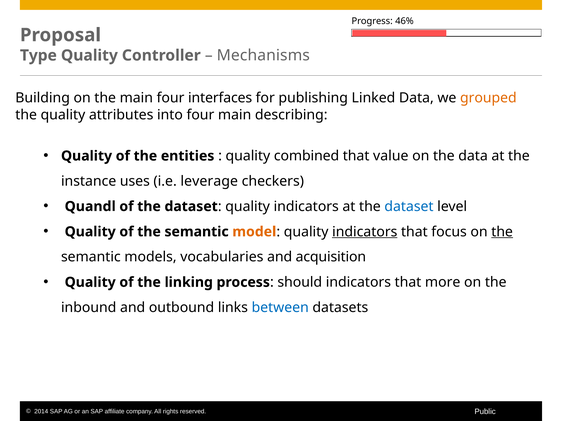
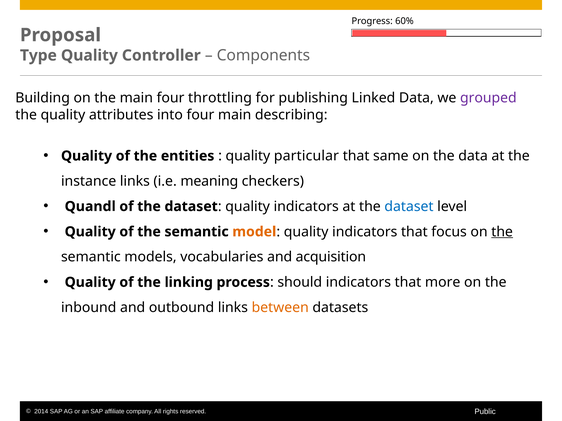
46%: 46% -> 60%
Mechanisms: Mechanisms -> Components
interfaces: interfaces -> throttling
grouped colour: orange -> purple
combined: combined -> particular
value: value -> same
instance uses: uses -> links
leverage: leverage -> meaning
indicators at (365, 232) underline: present -> none
between colour: blue -> orange
